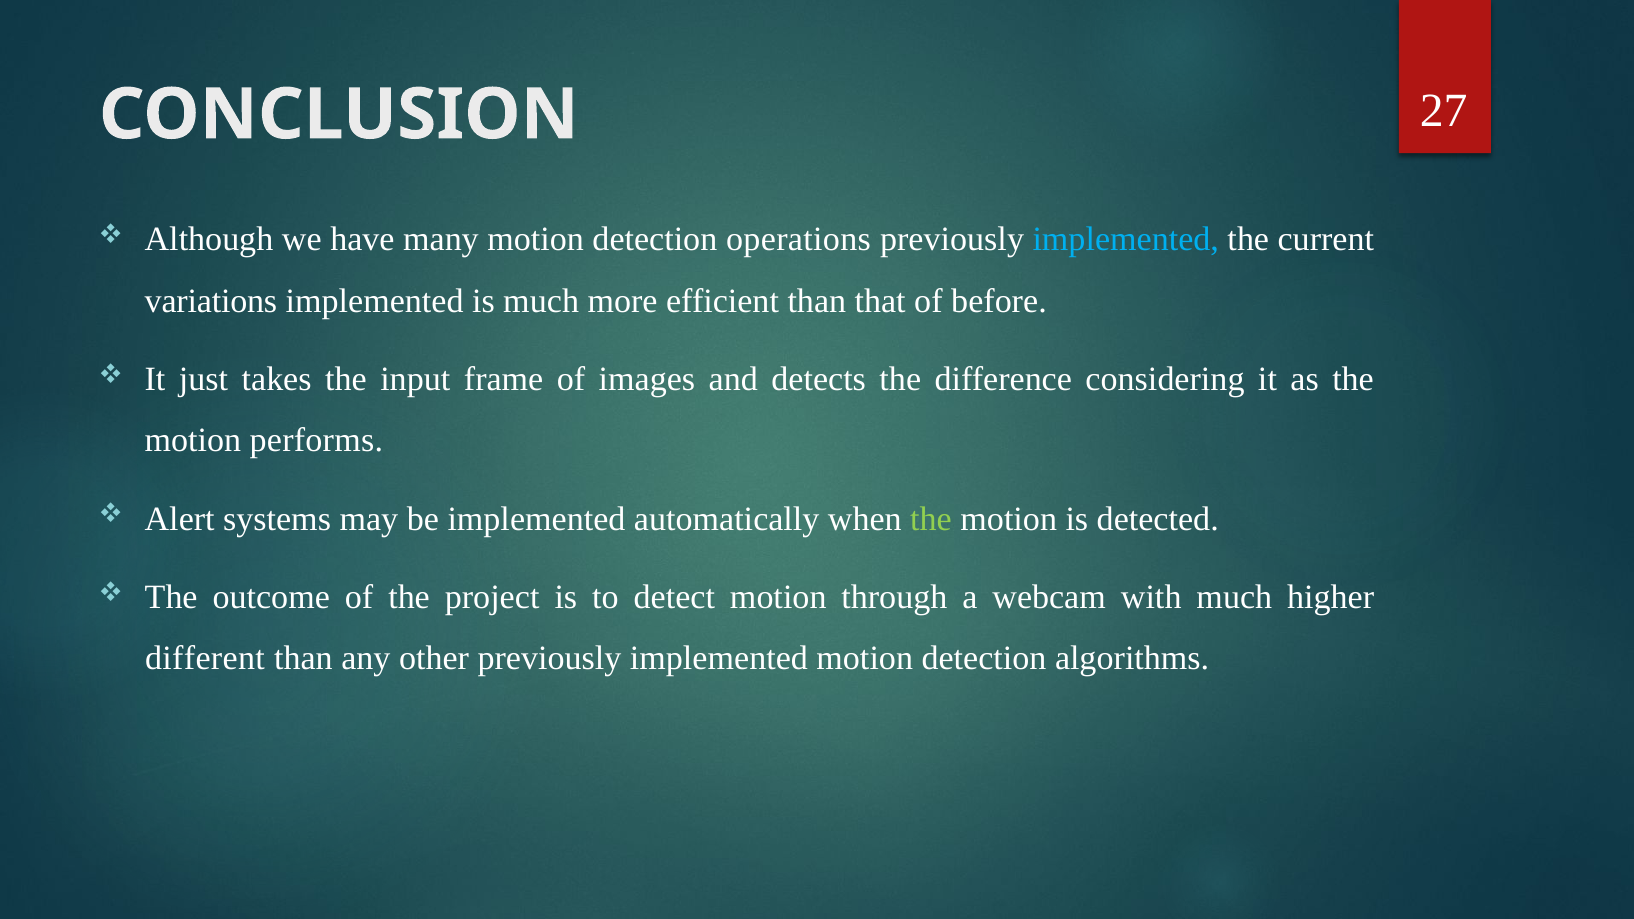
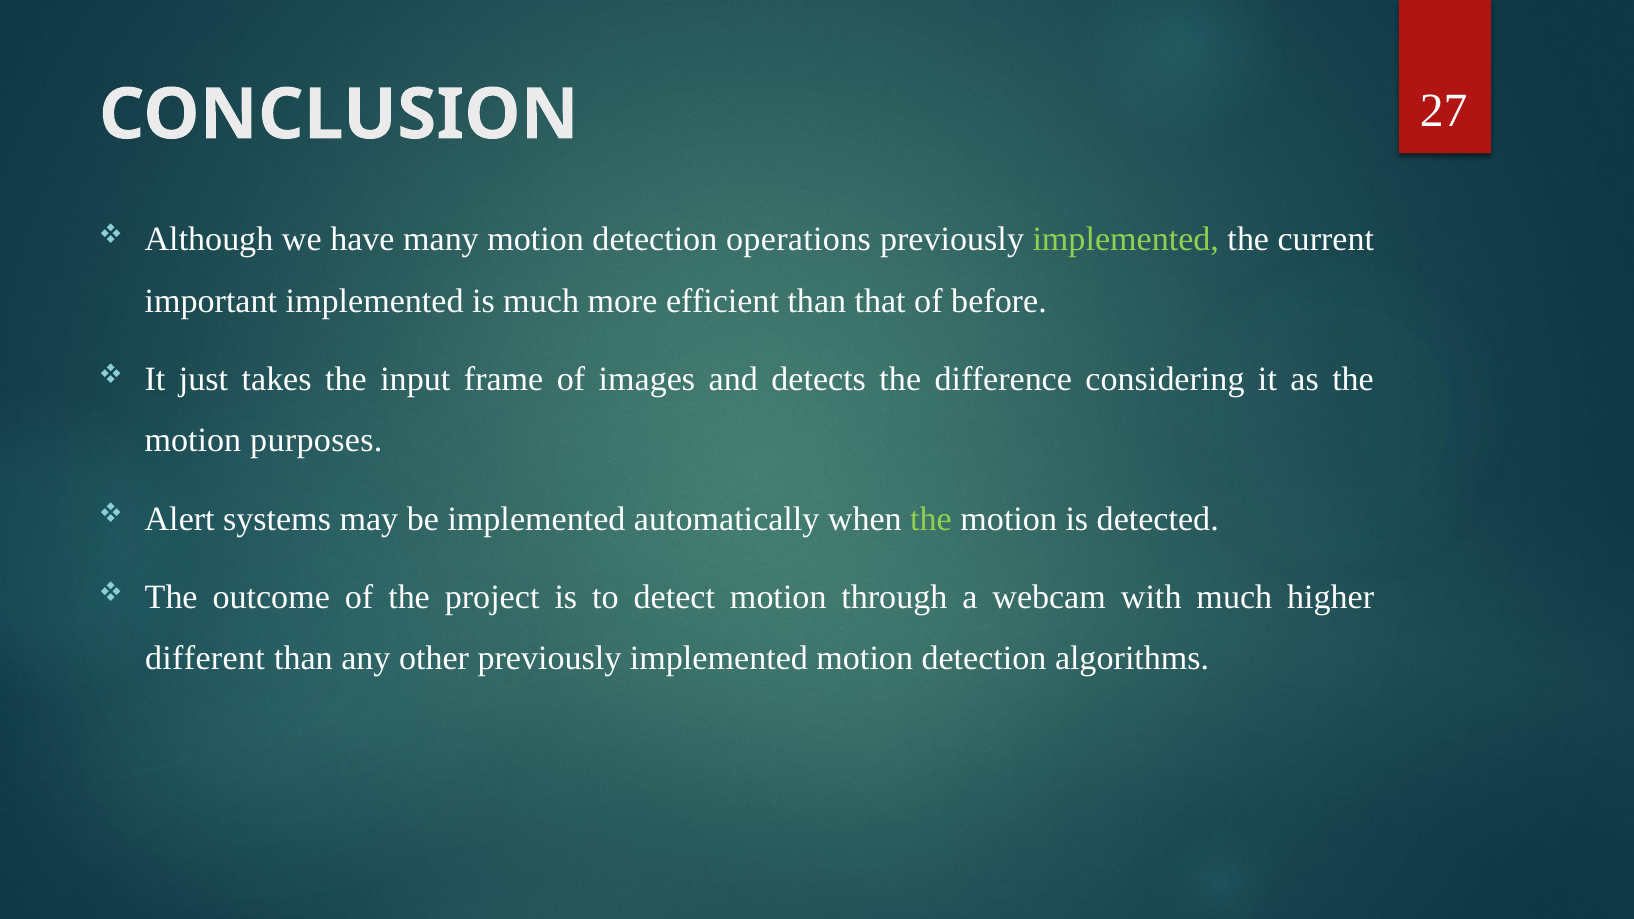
implemented at (1126, 240) colour: light blue -> light green
variations: variations -> important
performs: performs -> purposes
